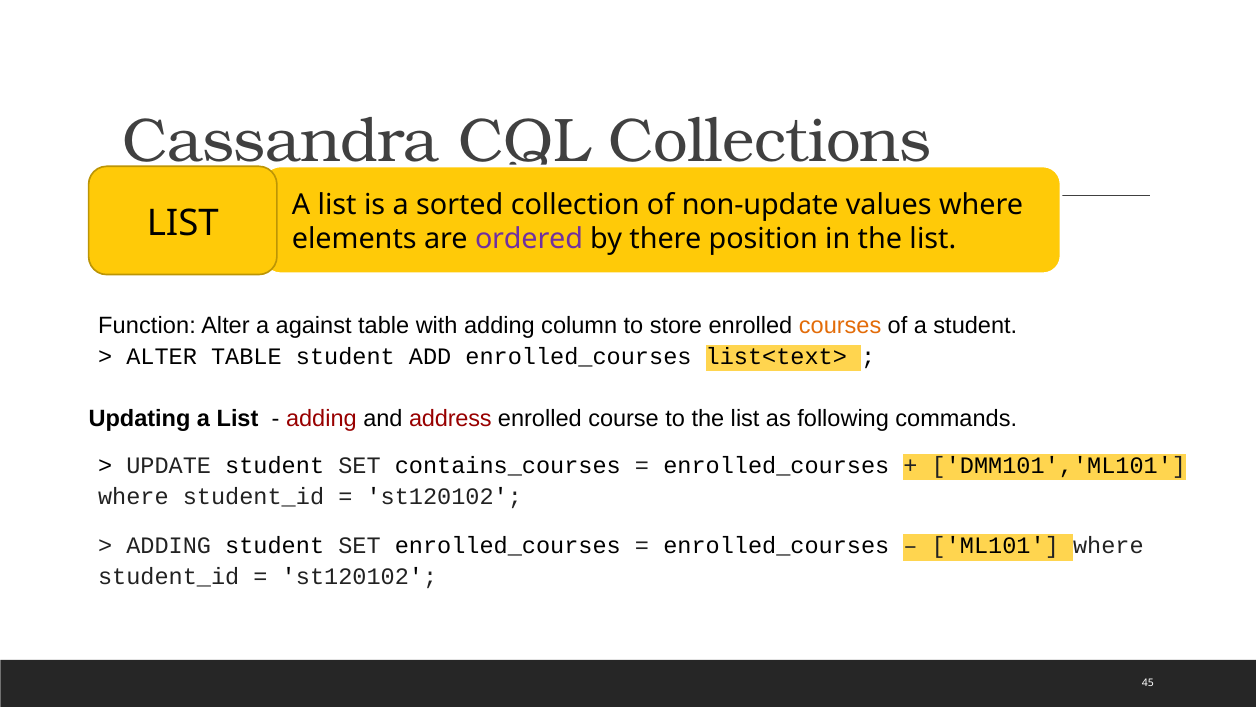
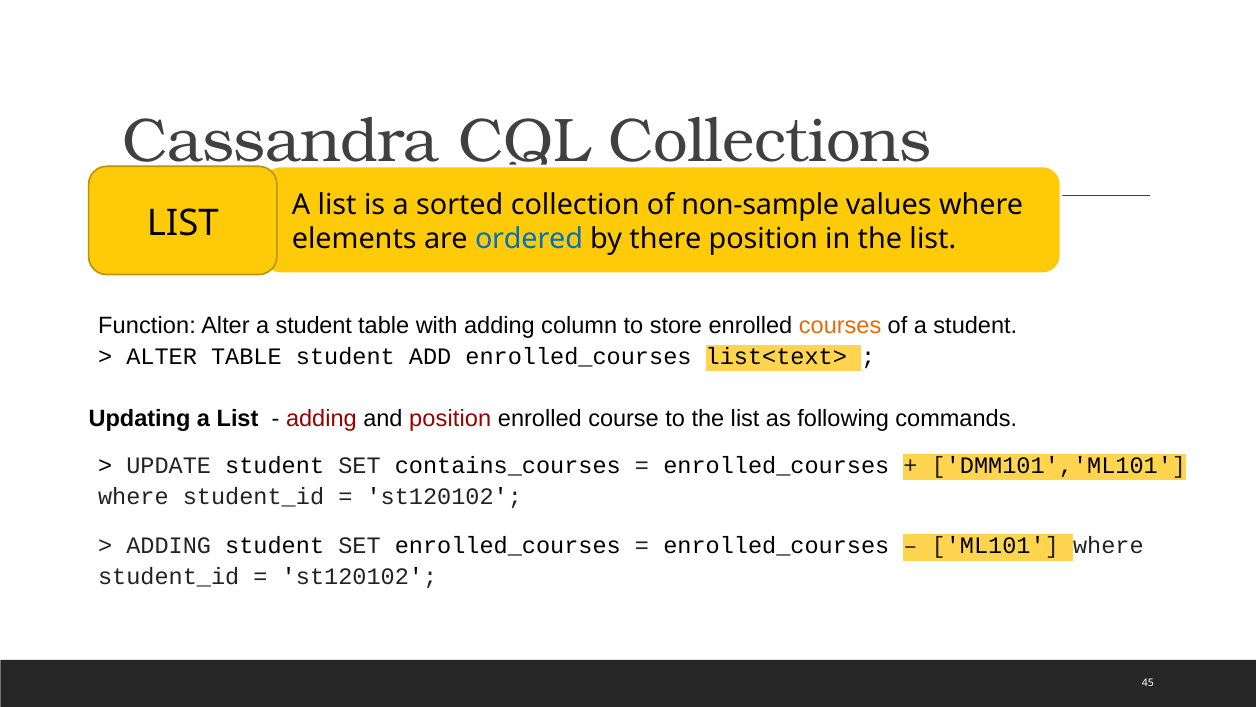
non-update: non-update -> non-sample
ordered colour: purple -> blue
Alter a against: against -> student
and address: address -> position
